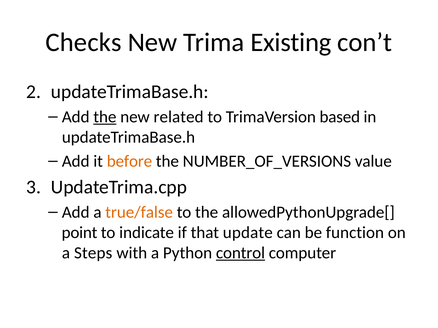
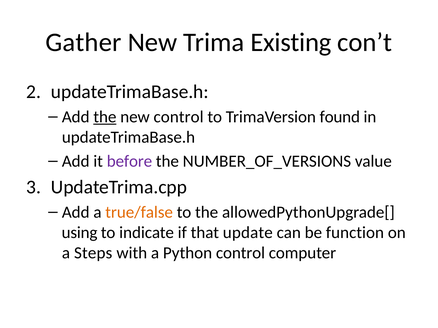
Checks: Checks -> Gather
new related: related -> control
based: based -> found
before colour: orange -> purple
point: point -> using
control at (240, 253) underline: present -> none
